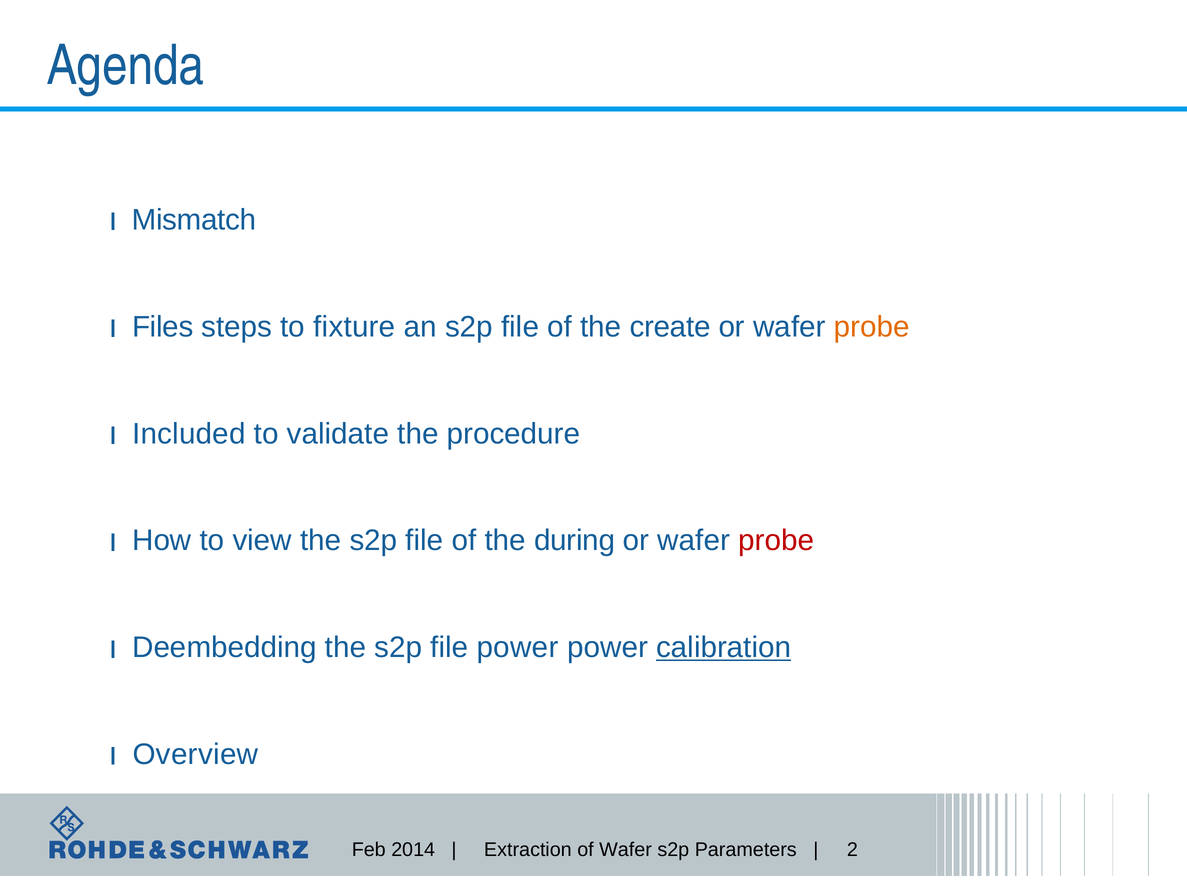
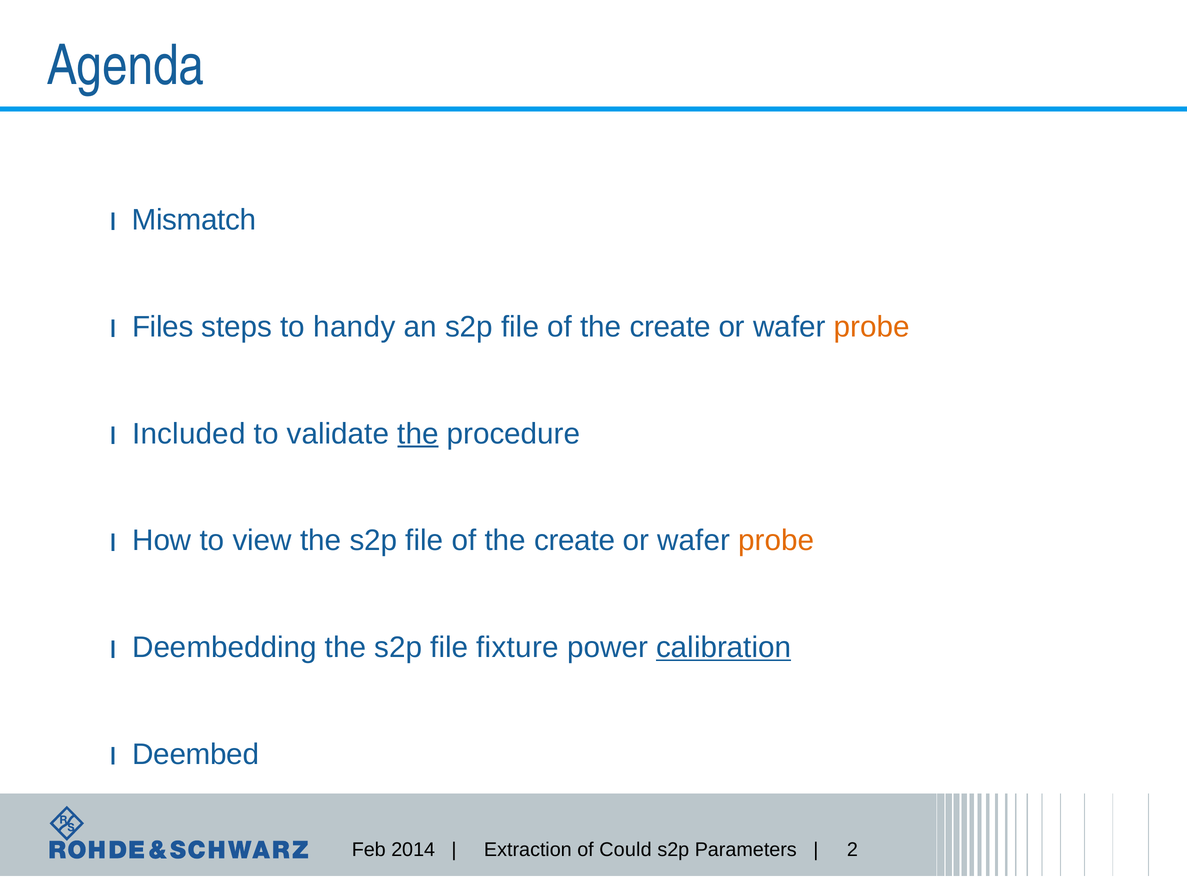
fixture: fixture -> handy
the at (418, 433) underline: none -> present
during at (575, 540): during -> create
probe at (776, 540) colour: red -> orange
file power: power -> fixture
Overview: Overview -> Deembed
of Wafer: Wafer -> Could
